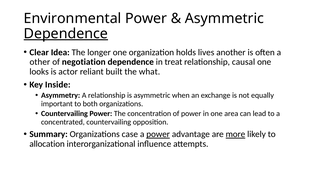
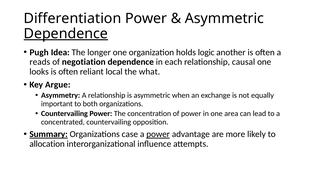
Environmental: Environmental -> Differentiation
Clear: Clear -> Pugh
lives: lives -> logic
other: other -> reads
treat: treat -> each
actor at (68, 72): actor -> often
built: built -> local
Inside: Inside -> Argue
Summary underline: none -> present
more underline: present -> none
